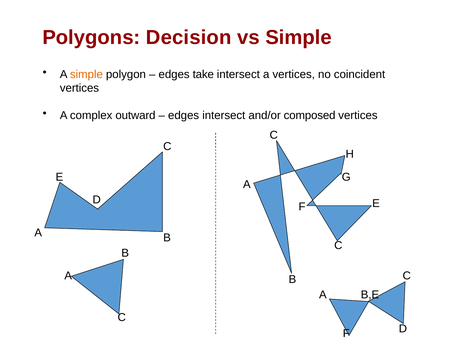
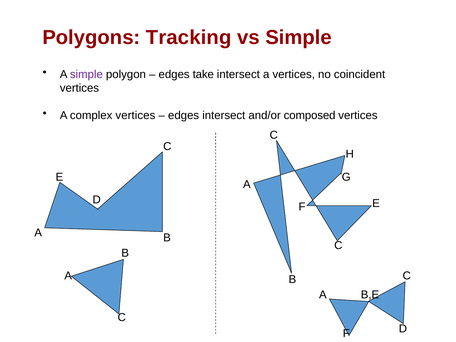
Decision: Decision -> Tracking
simple at (86, 74) colour: orange -> purple
complex outward: outward -> vertices
